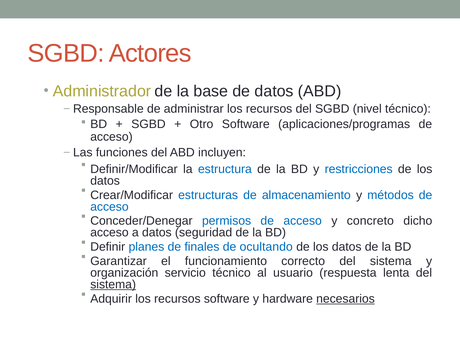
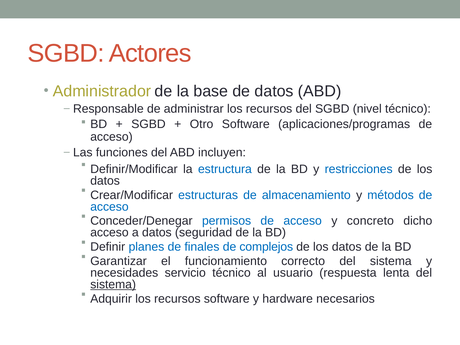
ocultando: ocultando -> complejos
organización: organización -> necesidades
necesarios underline: present -> none
